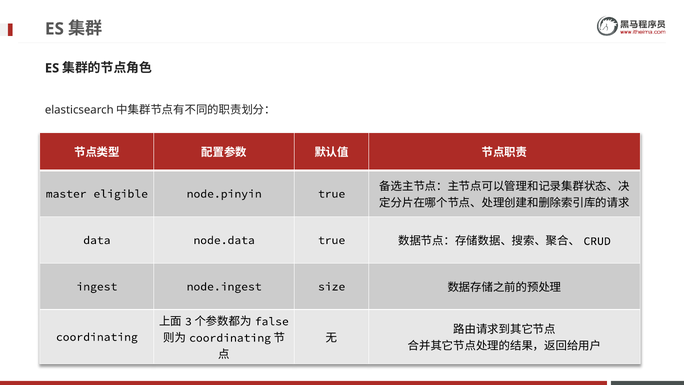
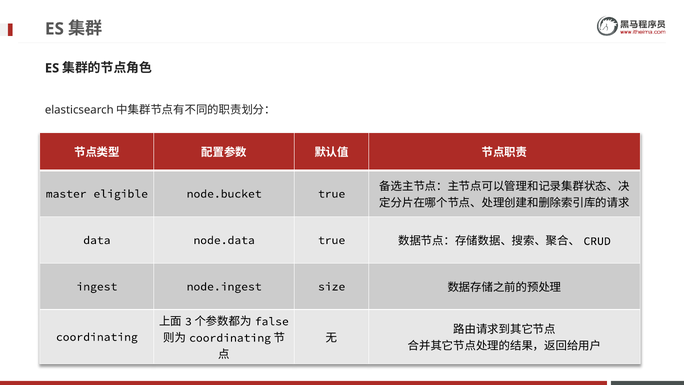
node.pinyin: node.pinyin -> node.bucket
